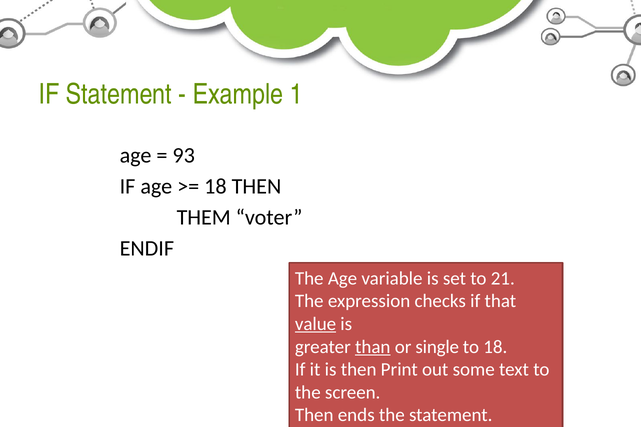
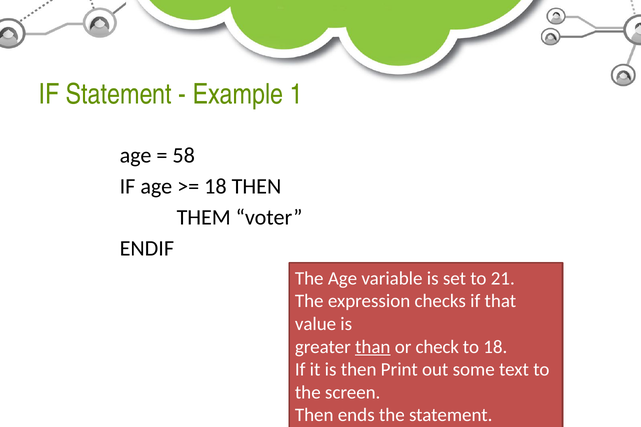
93: 93 -> 58
value underline: present -> none
single: single -> check
